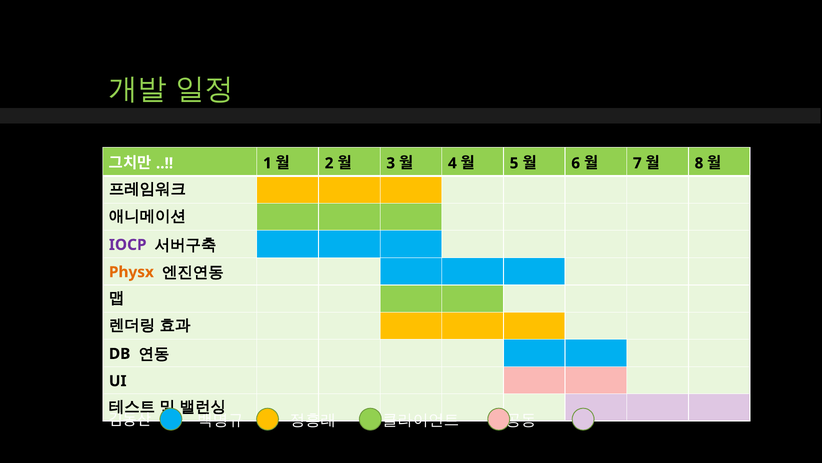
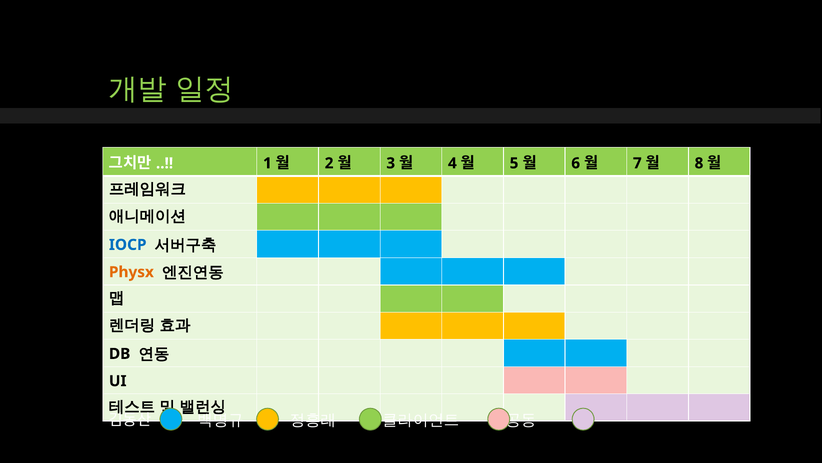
IOCP colour: purple -> blue
